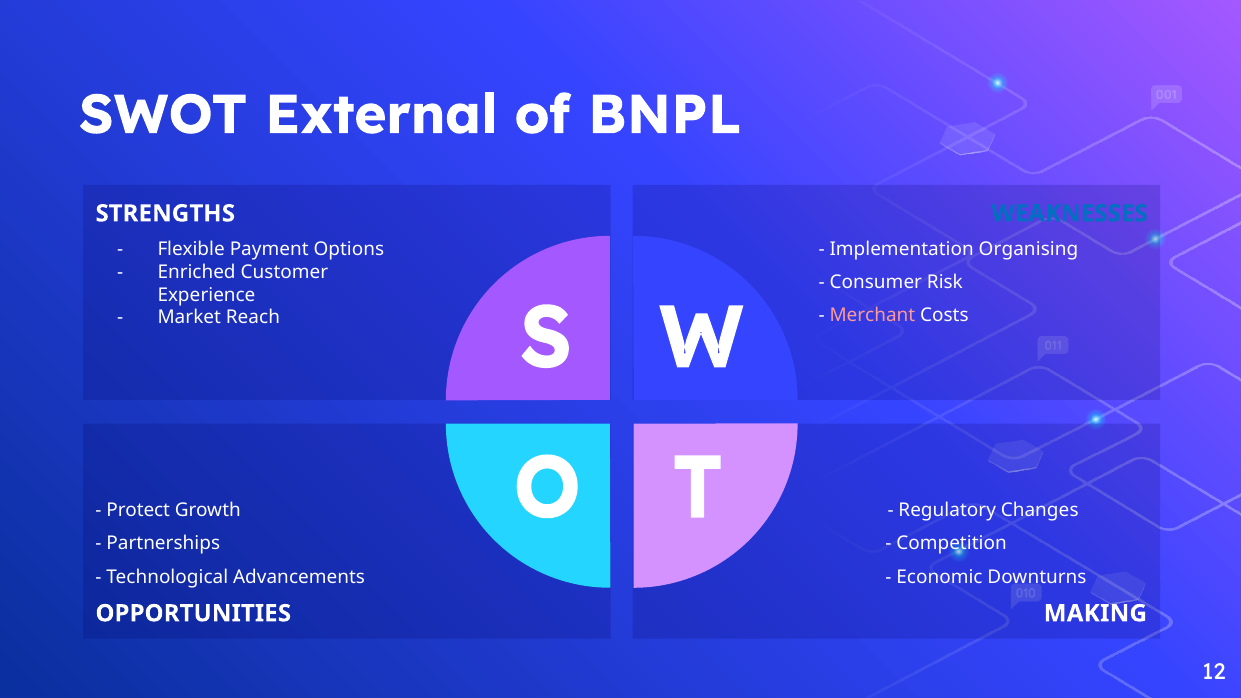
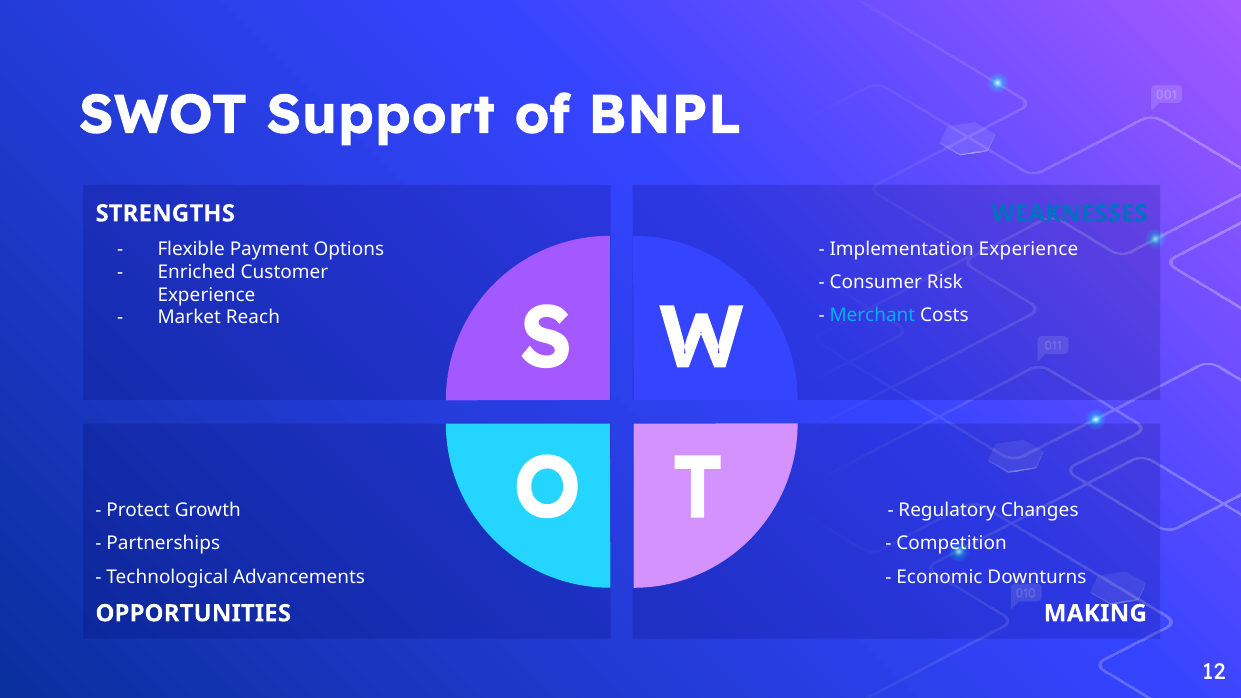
External: External -> Support
Implementation Organising: Organising -> Experience
Merchant colour: pink -> light blue
